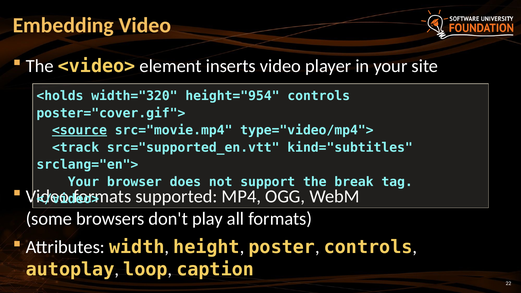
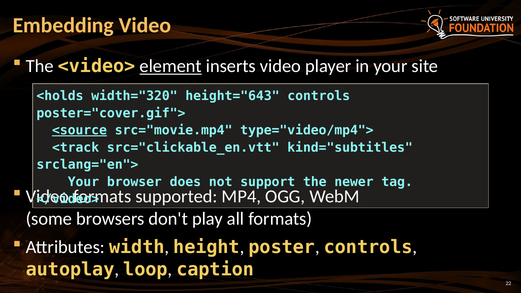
element underline: none -> present
height="954: height="954 -> height="643
src="supported_en.vtt: src="supported_en.vtt -> src="clickable_en.vtt
break: break -> newer
